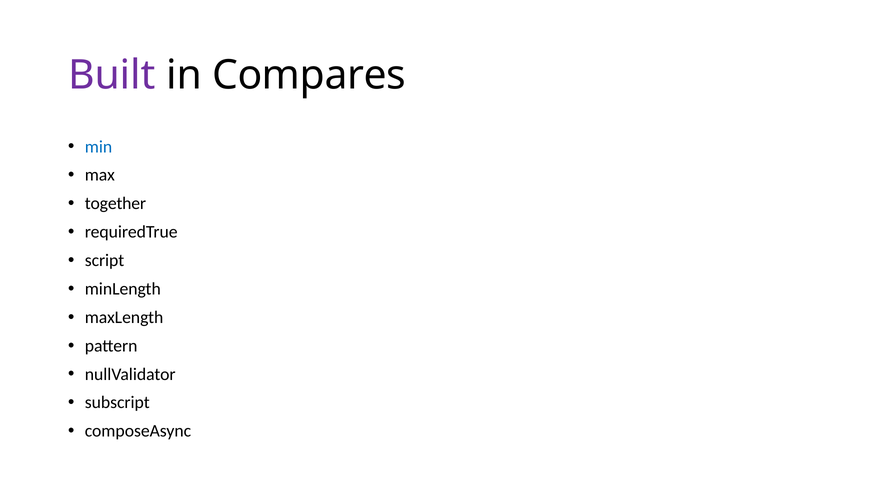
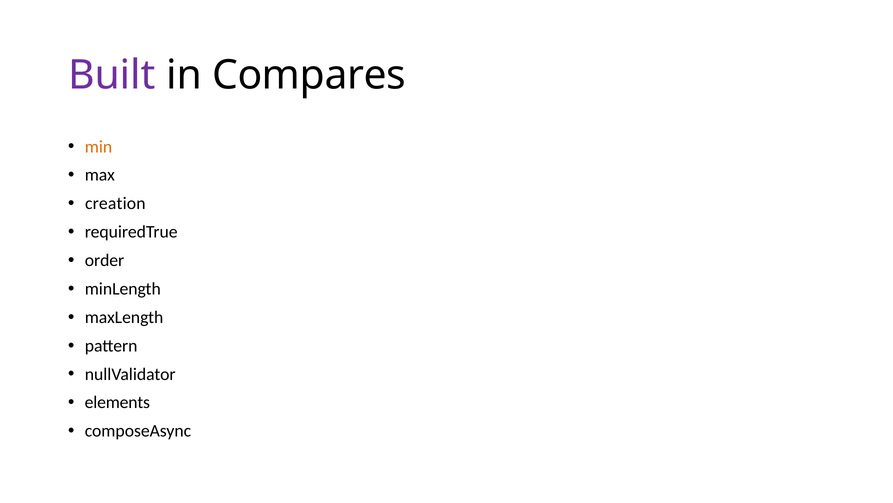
min colour: blue -> orange
together: together -> creation
script: script -> order
subscript: subscript -> elements
